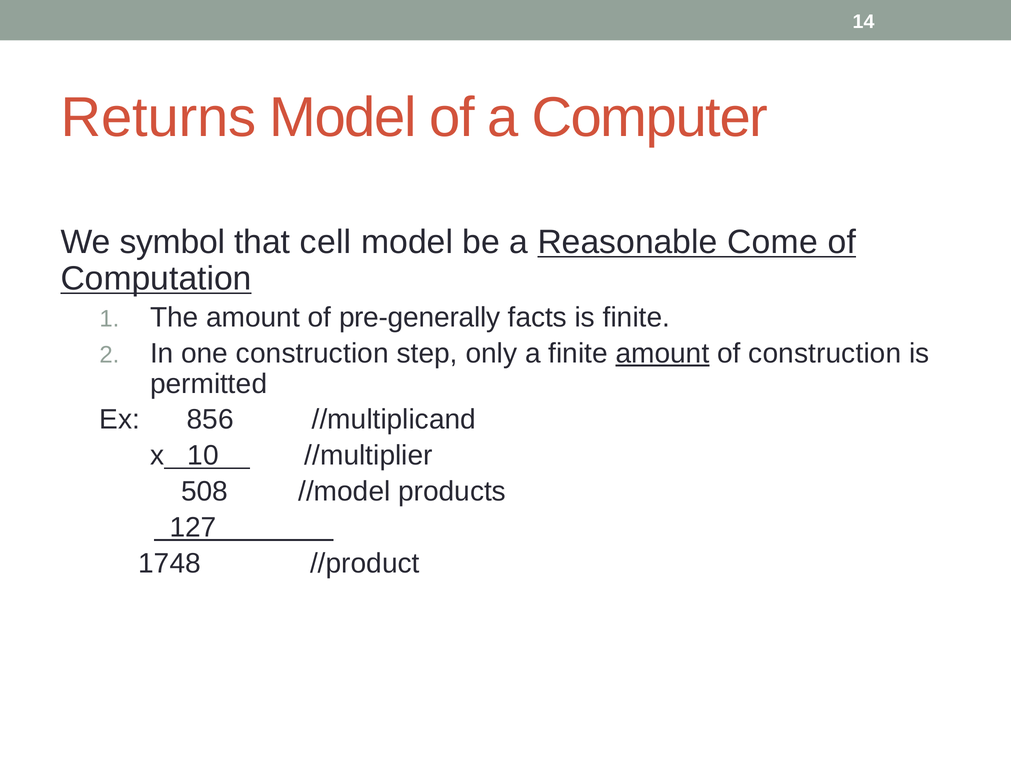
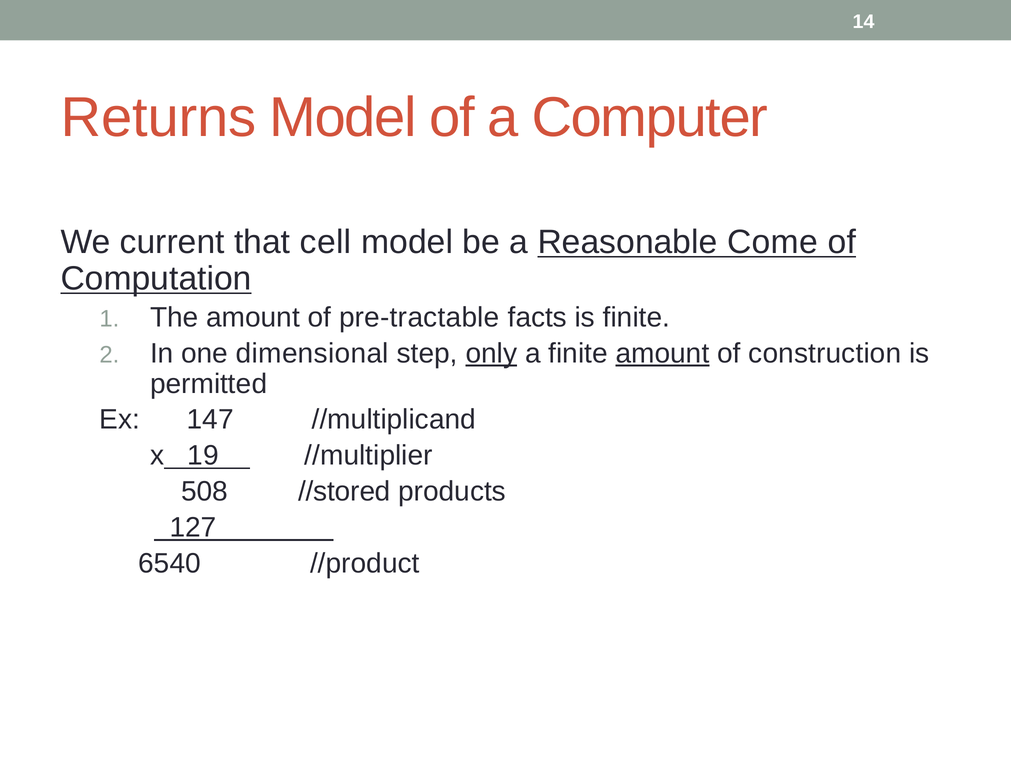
symbol: symbol -> current
pre-generally: pre-generally -> pre-tractable
one construction: construction -> dimensional
only underline: none -> present
856: 856 -> 147
10: 10 -> 19
//model: //model -> //stored
1748: 1748 -> 6540
